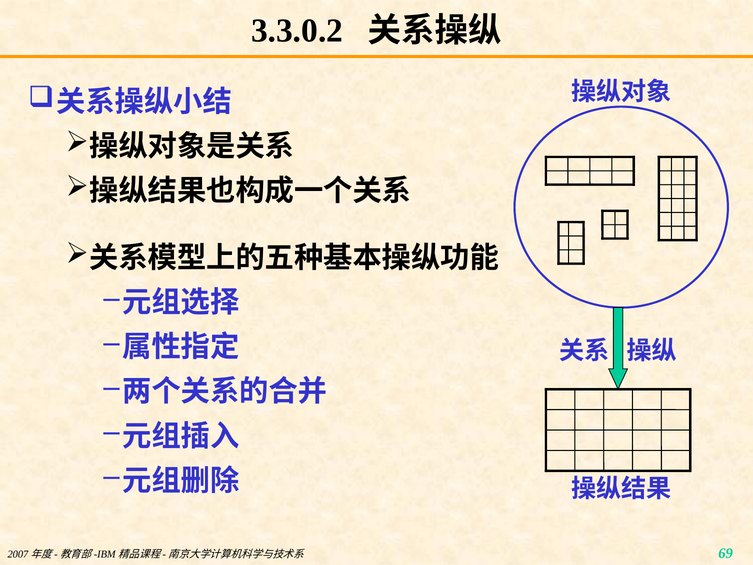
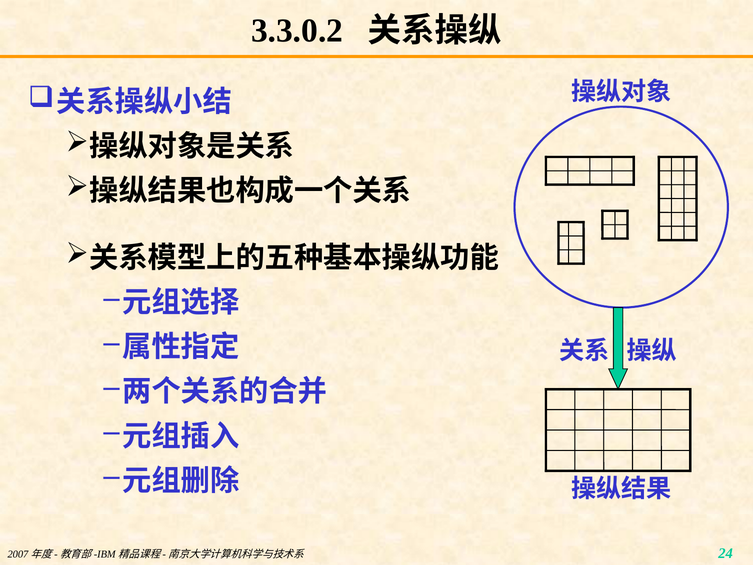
69: 69 -> 24
